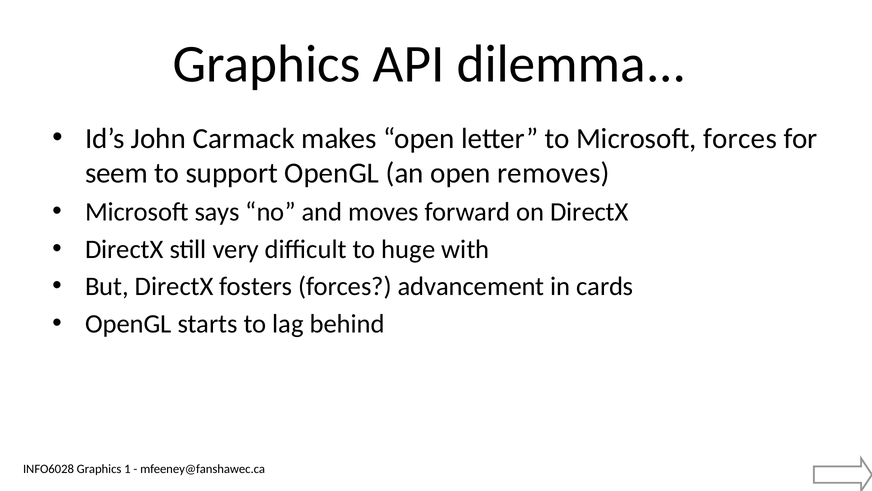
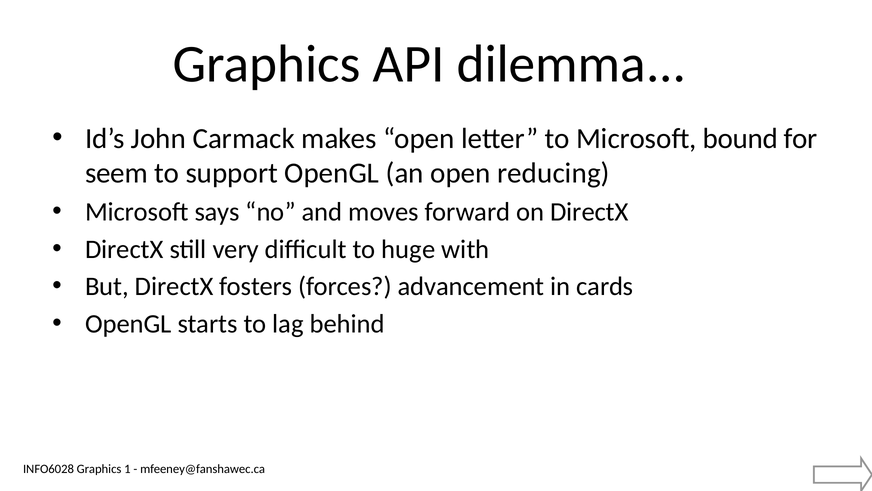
Microsoft forces: forces -> bound
removes: removes -> reducing
